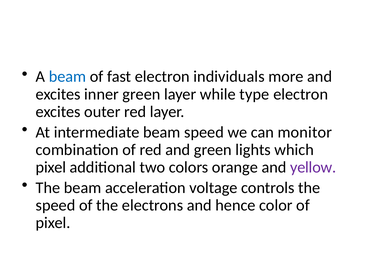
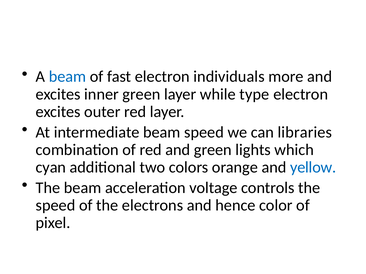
monitor: monitor -> libraries
pixel at (51, 168): pixel -> cyan
yellow colour: purple -> blue
